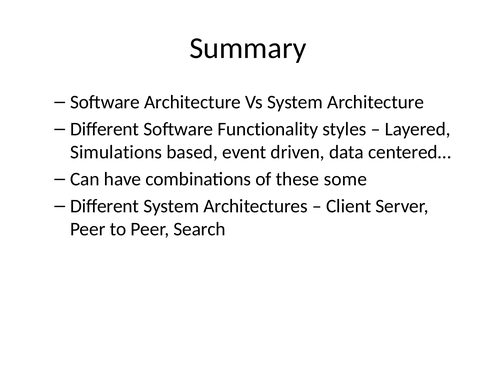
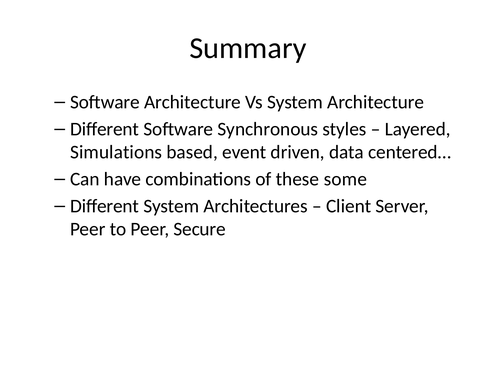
Functionality: Functionality -> Synchronous
Search: Search -> Secure
